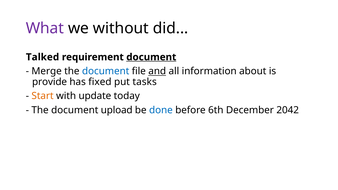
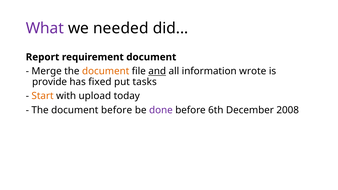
without: without -> needed
Talked: Talked -> Report
document at (151, 57) underline: present -> none
document at (106, 71) colour: blue -> orange
about: about -> wrote
update: update -> upload
document upload: upload -> before
done colour: blue -> purple
2042: 2042 -> 2008
